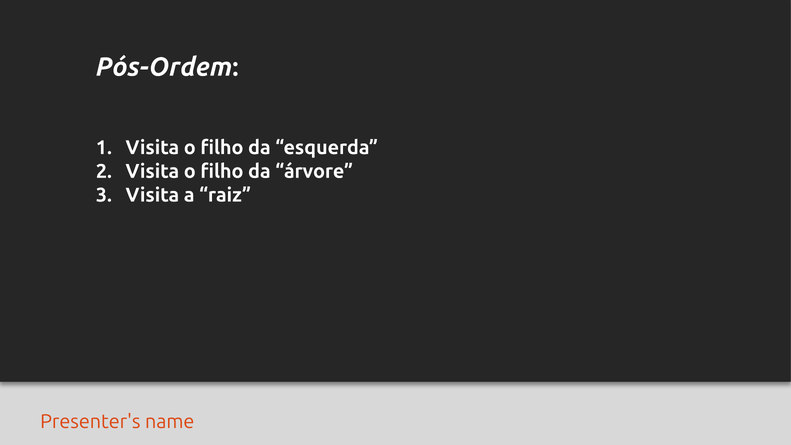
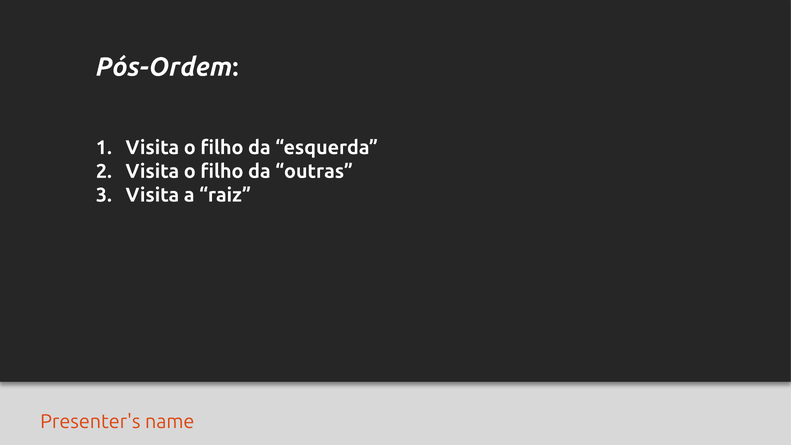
árvore: árvore -> outras
